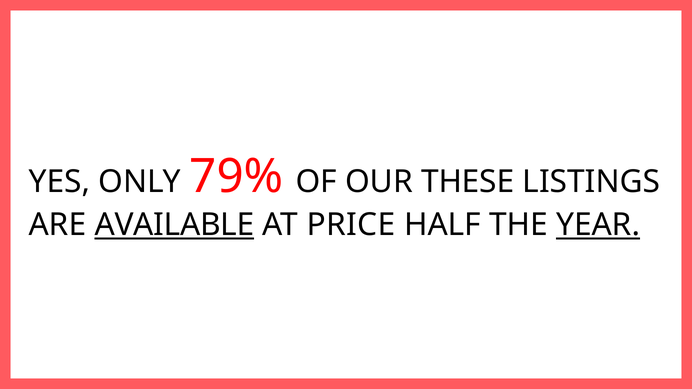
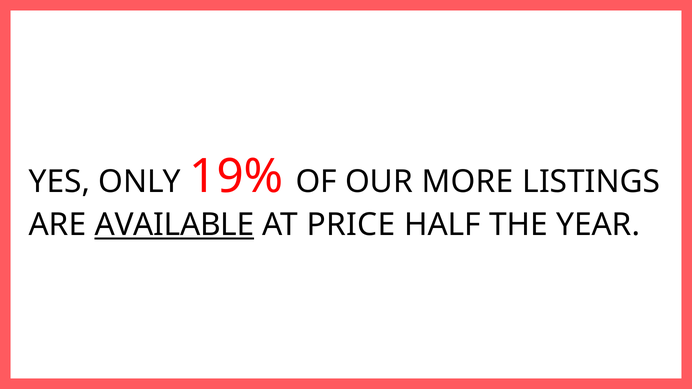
79%: 79% -> 19%
THESE: THESE -> MORE
YEAR underline: present -> none
